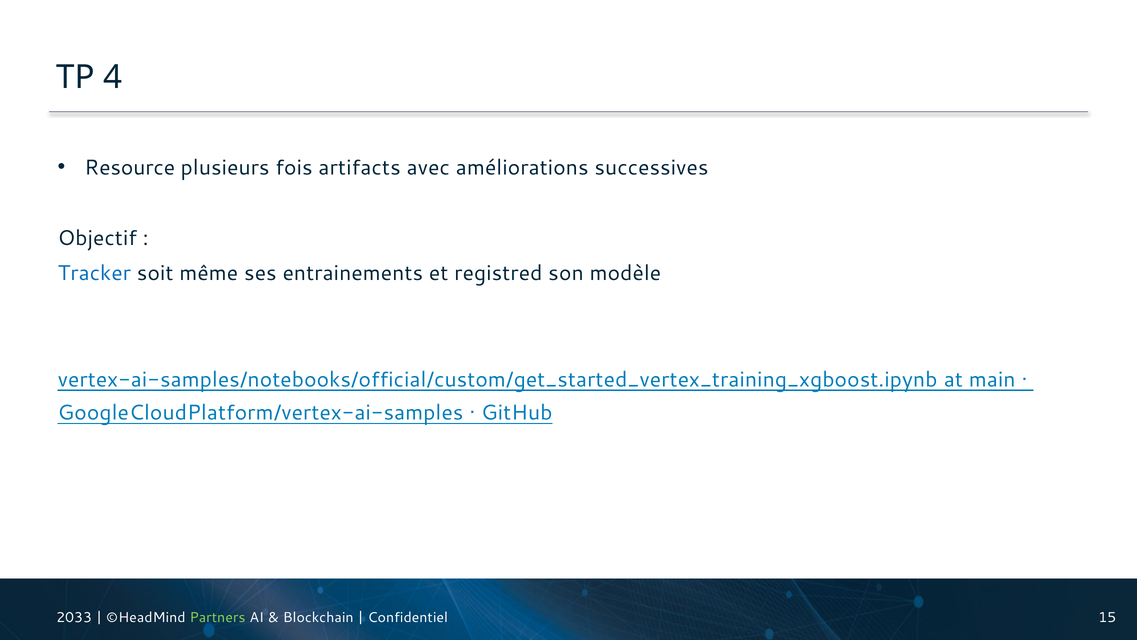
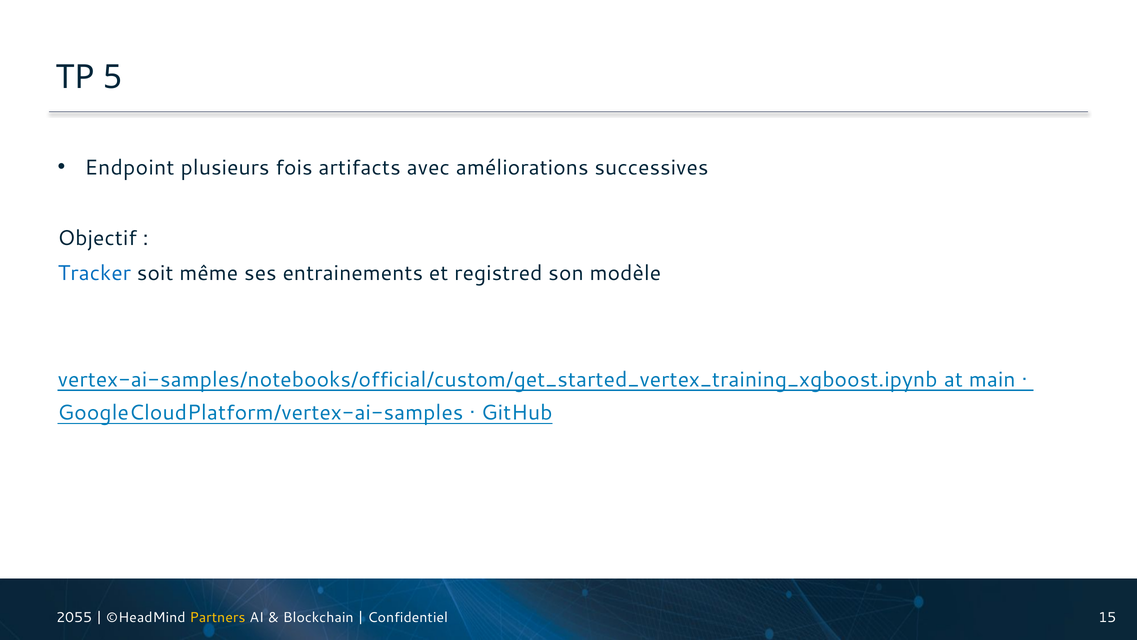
4: 4 -> 5
Resource: Resource -> Endpoint
2033: 2033 -> 2055
Partners colour: light green -> yellow
